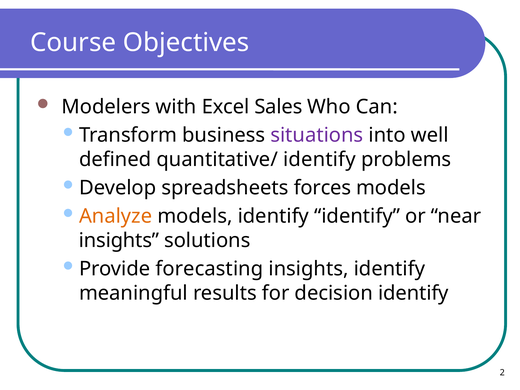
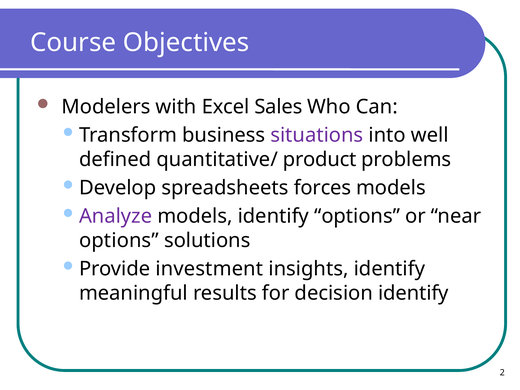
quantitative/ identify: identify -> product
Analyze colour: orange -> purple
identify identify: identify -> options
insights at (119, 240): insights -> options
forecasting: forecasting -> investment
